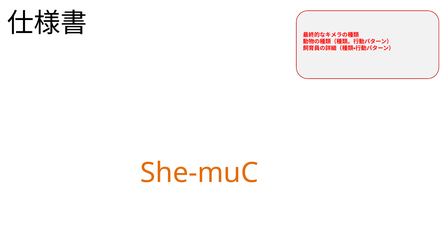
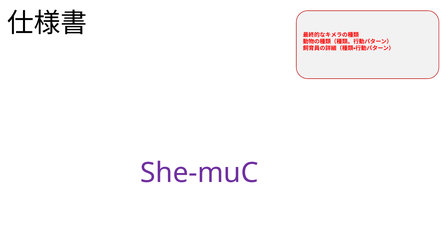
She-muC colour: orange -> purple
